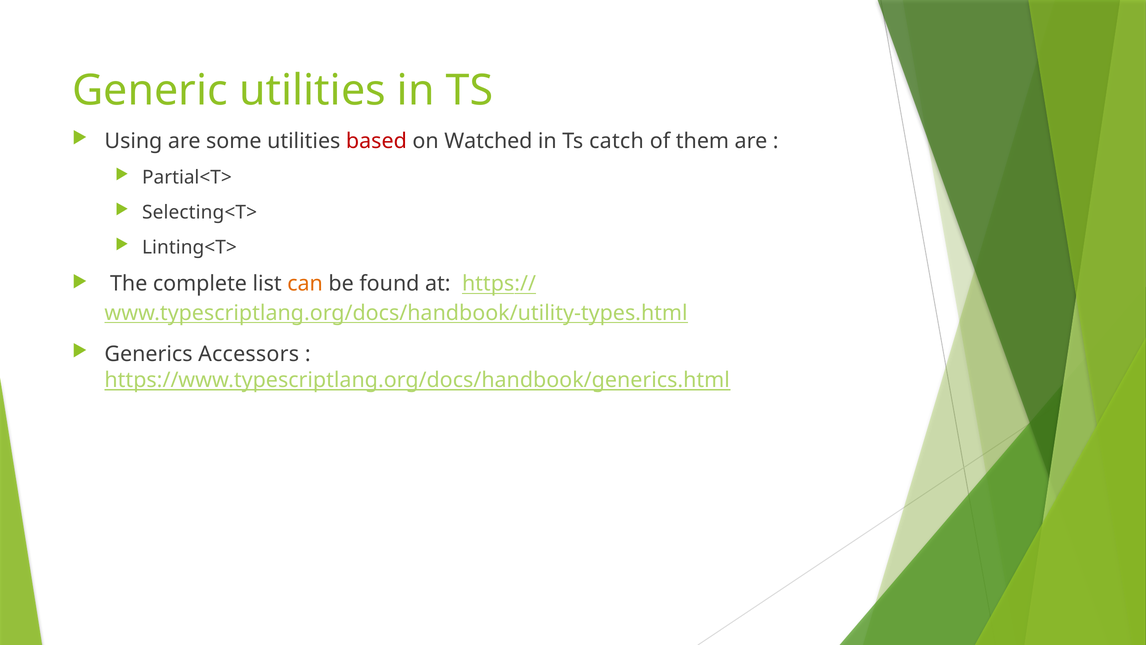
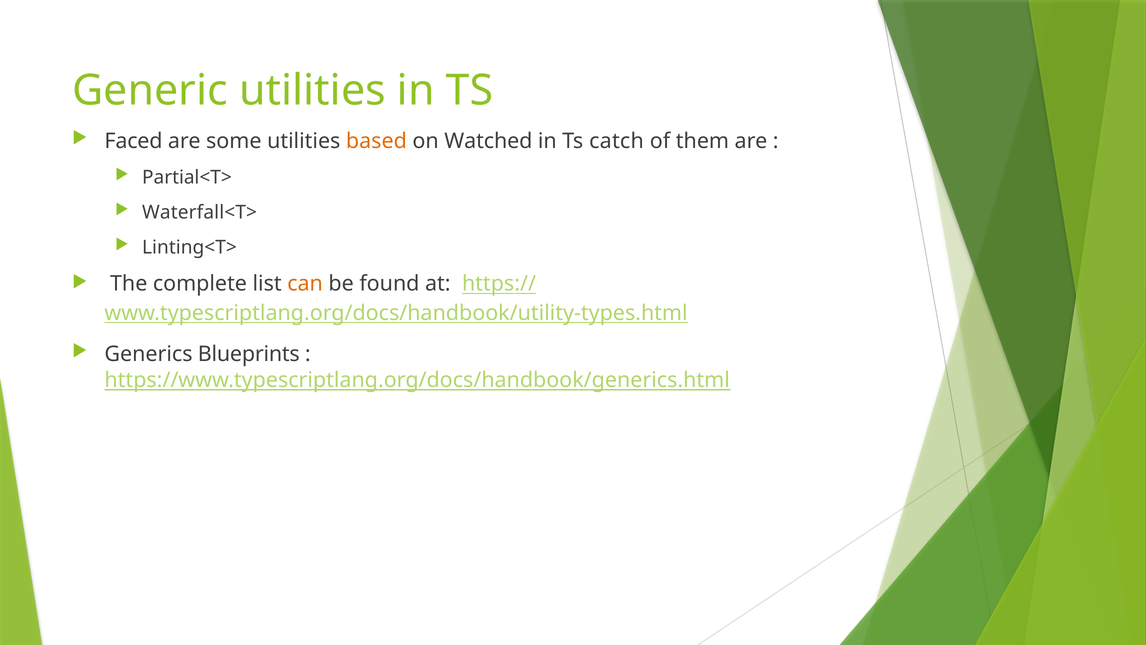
Using: Using -> Faced
based colour: red -> orange
Selecting<T>: Selecting<T> -> Waterfall<T>
Accessors: Accessors -> Blueprints
